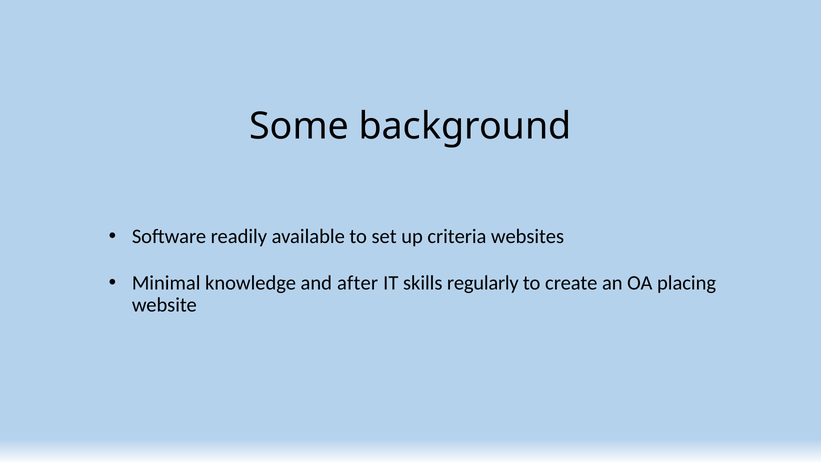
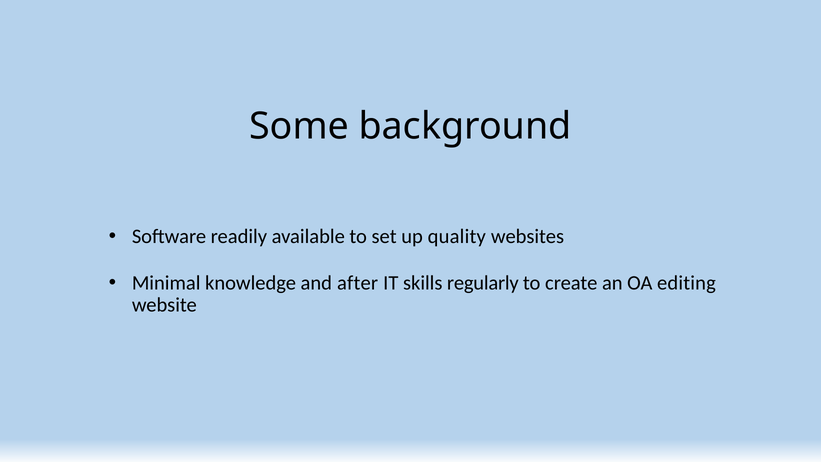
criteria: criteria -> quality
placing: placing -> editing
